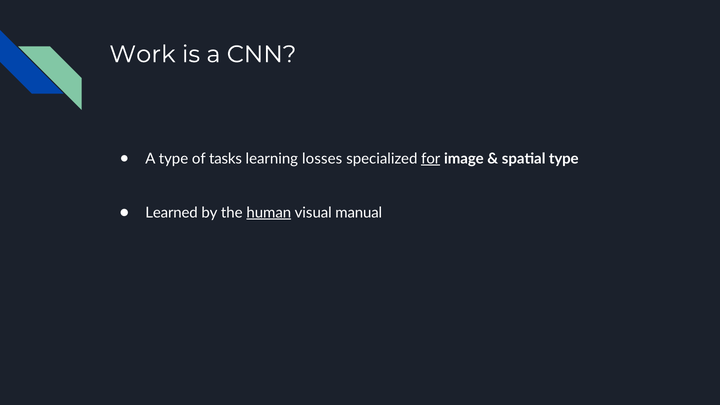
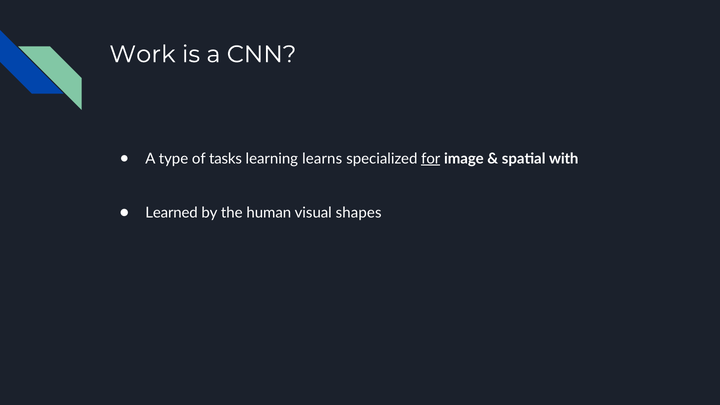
losses: losses -> learns
spatial type: type -> with
human underline: present -> none
manual: manual -> shapes
